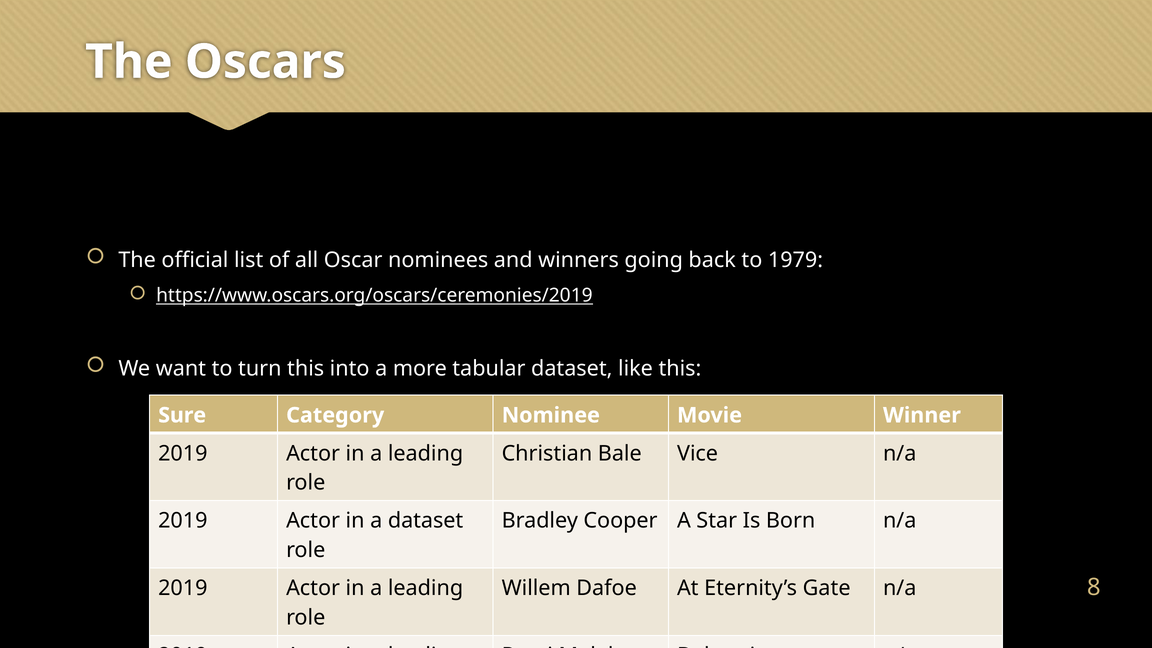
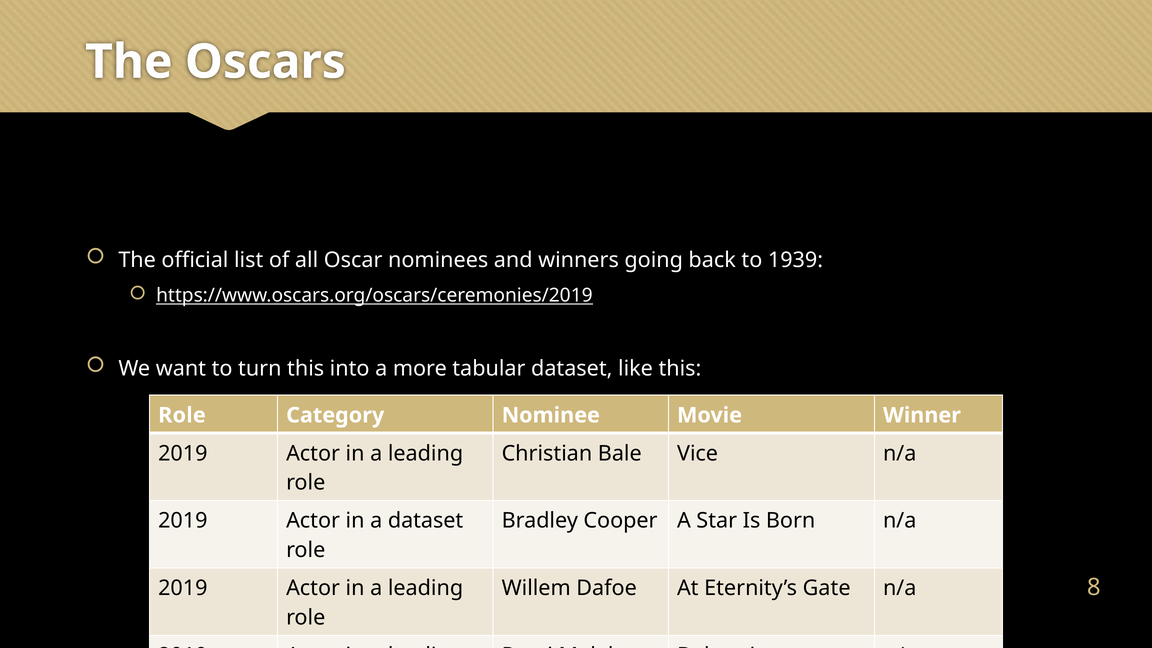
1979: 1979 -> 1939
Sure at (182, 415): Sure -> Role
